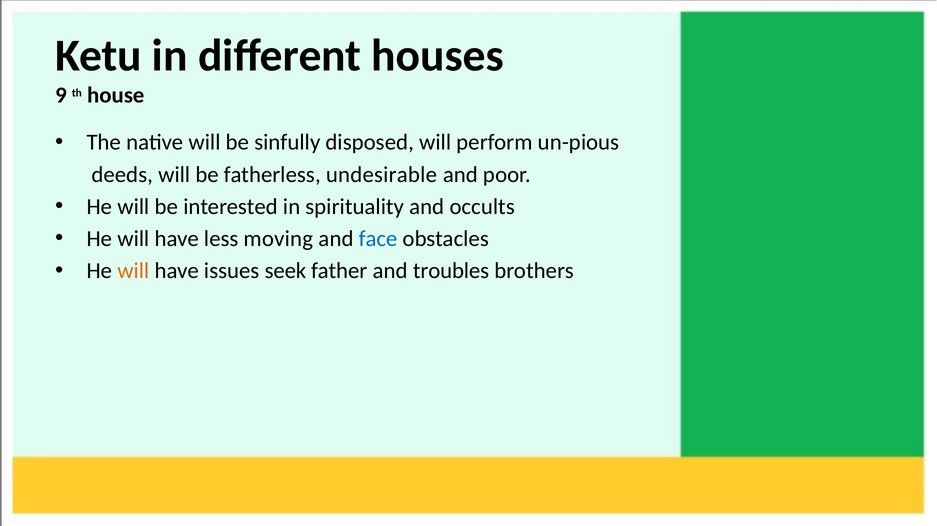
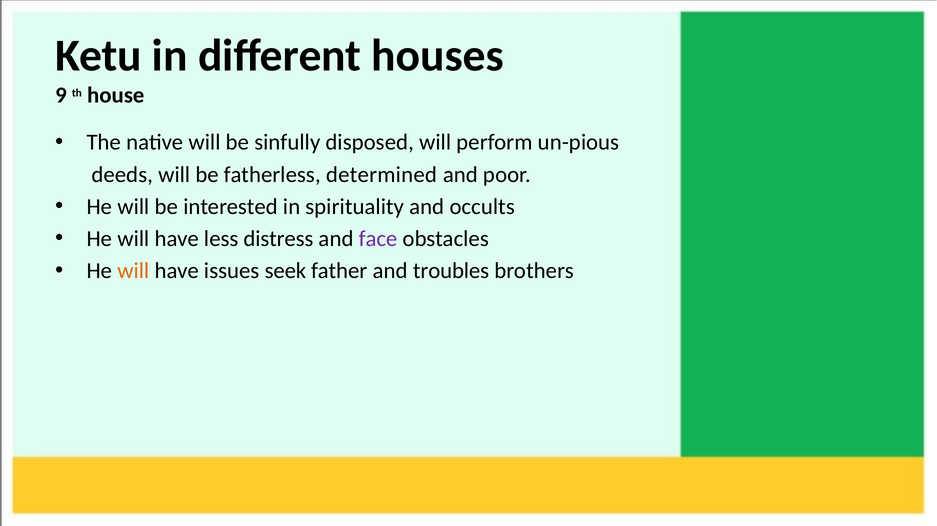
undesirable: undesirable -> determined
moving: moving -> distress
face colour: blue -> purple
